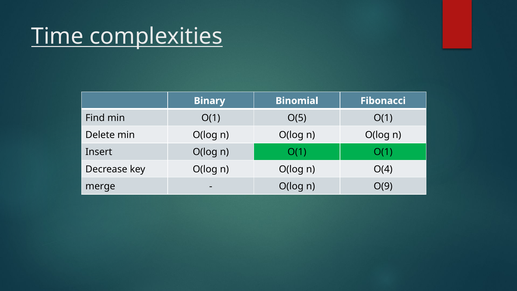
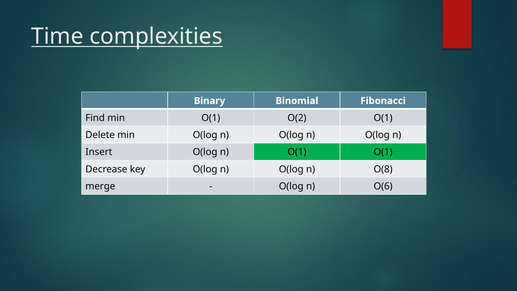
O(5: O(5 -> O(2
O(4: O(4 -> O(8
O(9: O(9 -> O(6
